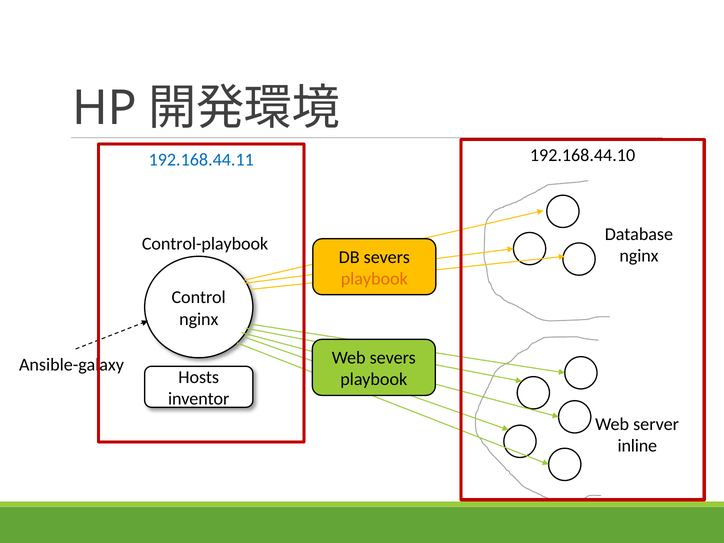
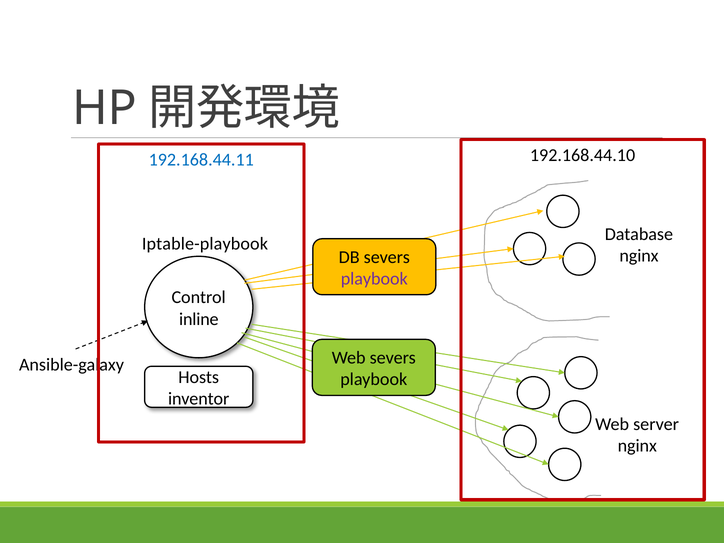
Control-playbook: Control-playbook -> Iptable-playbook
playbook at (374, 279) colour: orange -> purple
nginx at (199, 319): nginx -> inline
inline at (637, 446): inline -> nginx
